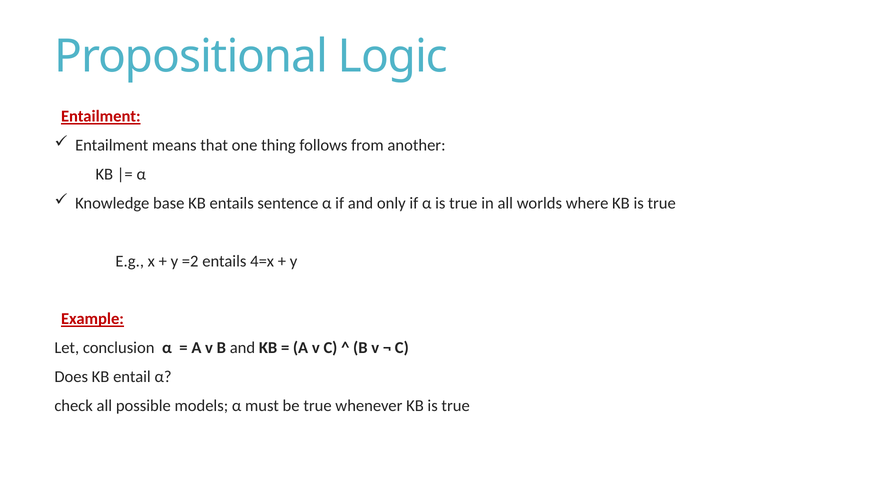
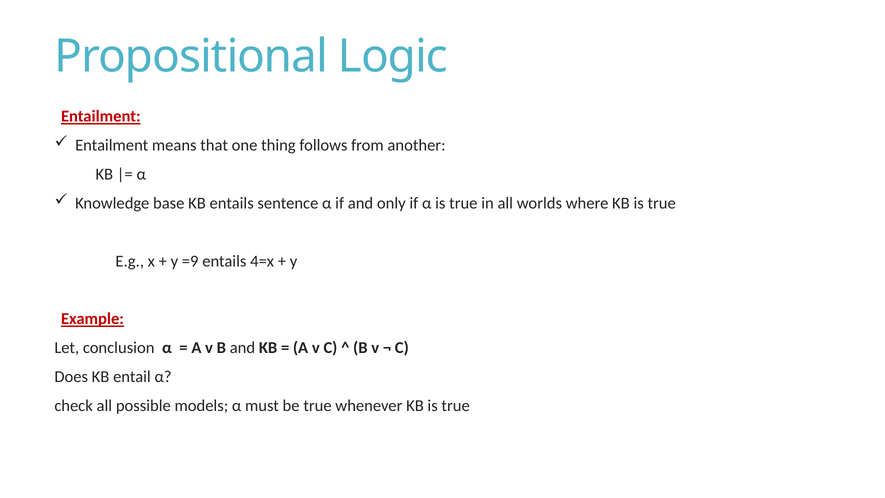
=2: =2 -> =9
